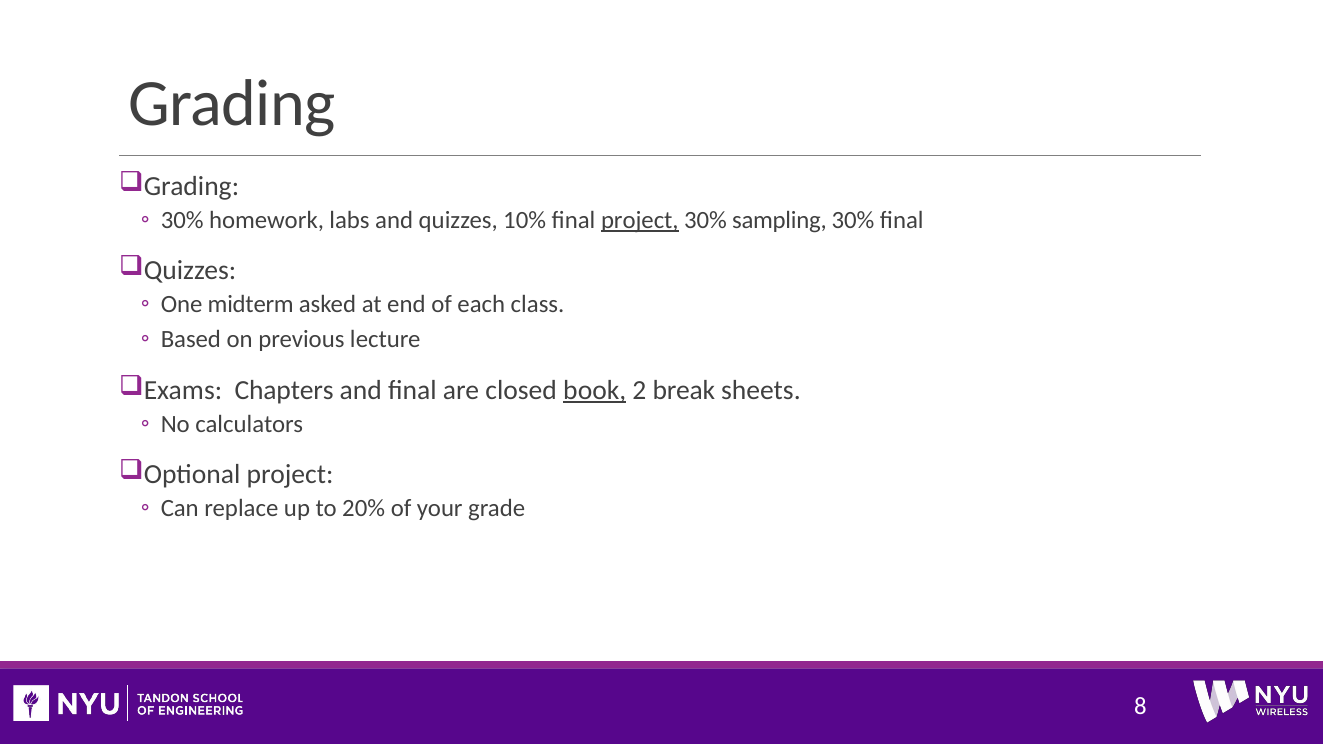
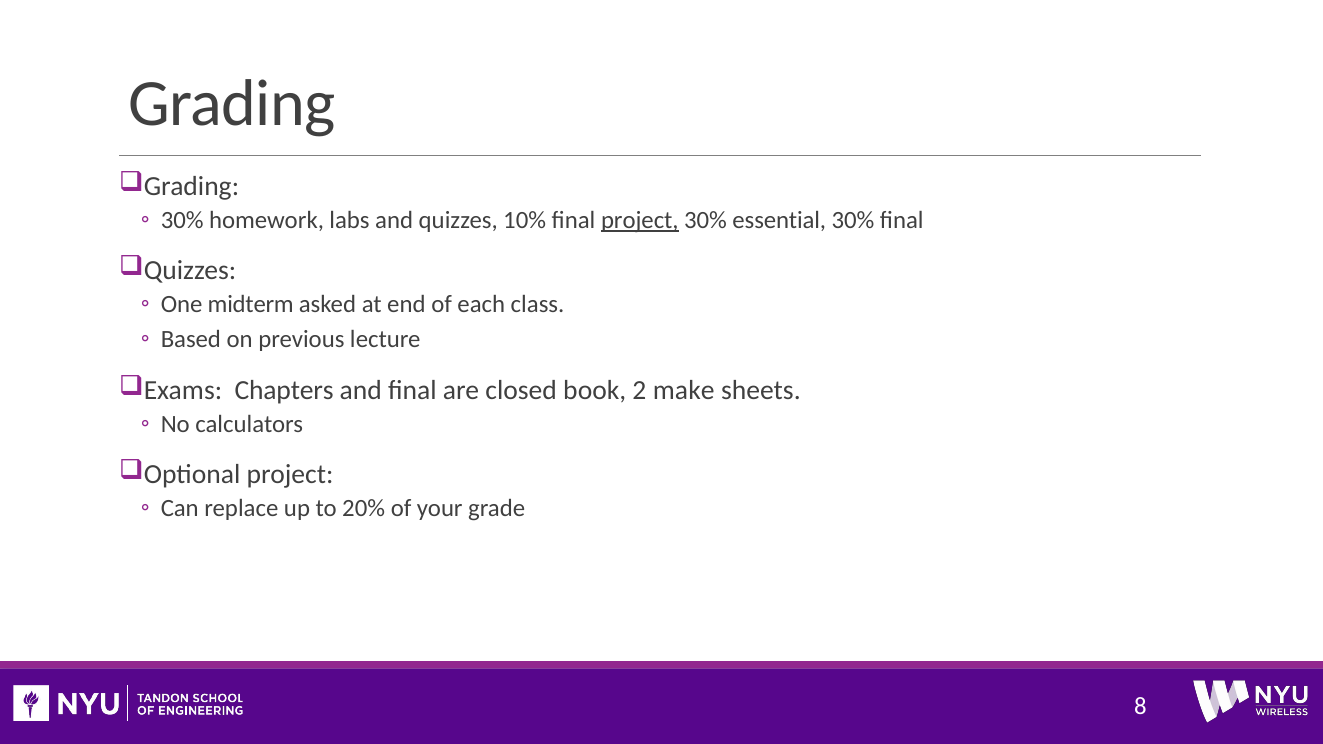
sampling: sampling -> essential
book underline: present -> none
break: break -> make
